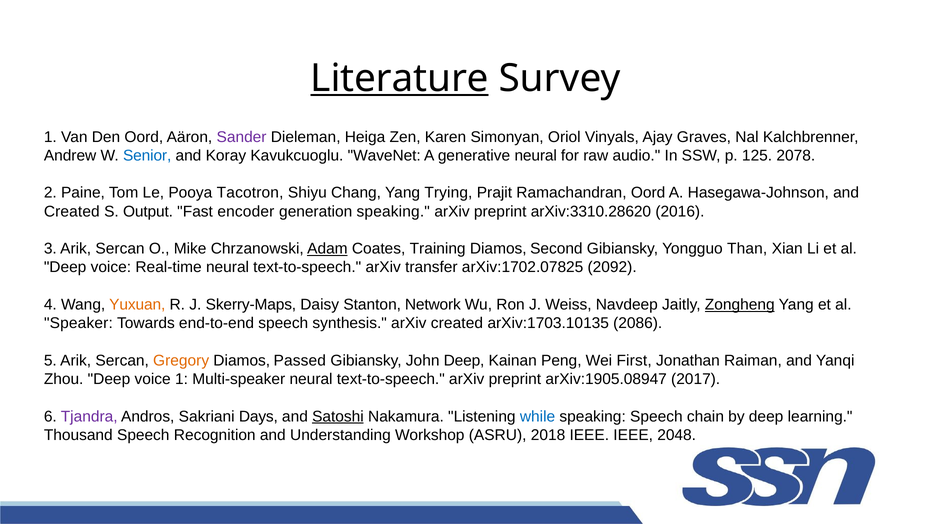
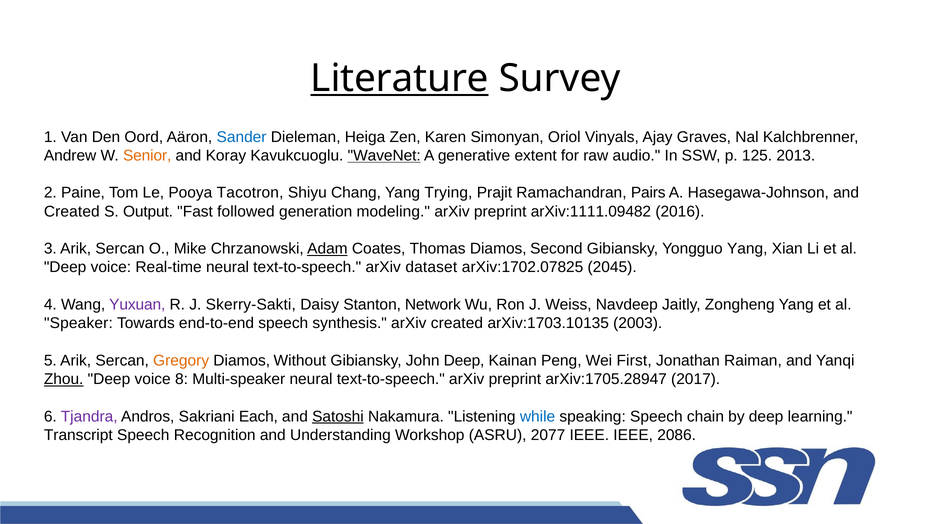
Sander colour: purple -> blue
Senior colour: blue -> orange
WaveNet underline: none -> present
generative neural: neural -> extent
2078: 2078 -> 2013
Ramachandran Oord: Oord -> Pairs
encoder: encoder -> followed
generation speaking: speaking -> modeling
arXiv:3310.28620: arXiv:3310.28620 -> arXiv:1111.09482
Training: Training -> Thomas
Yongguo Than: Than -> Yang
transfer: transfer -> dataset
2092: 2092 -> 2045
Yuxuan colour: orange -> purple
Skerry-Maps: Skerry-Maps -> Skerry-Sakti
Zongheng underline: present -> none
2086: 2086 -> 2003
Passed: Passed -> Without
Zhou underline: none -> present
voice 1: 1 -> 8
arXiv:1905.08947: arXiv:1905.08947 -> arXiv:1705.28947
Days: Days -> Each
Thousand: Thousand -> Transcript
2018: 2018 -> 2077
2048: 2048 -> 2086
